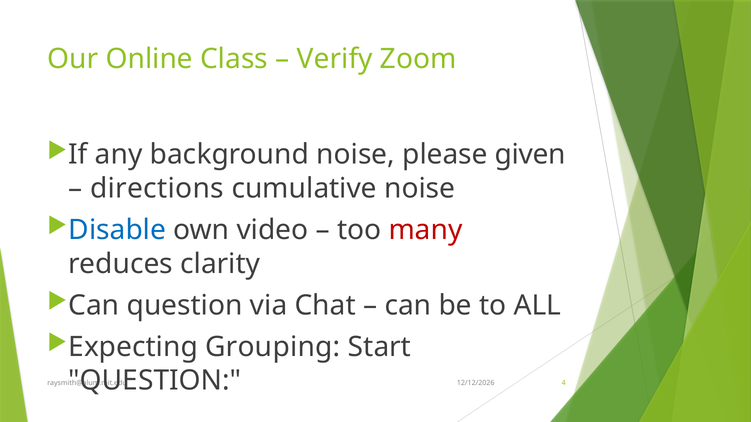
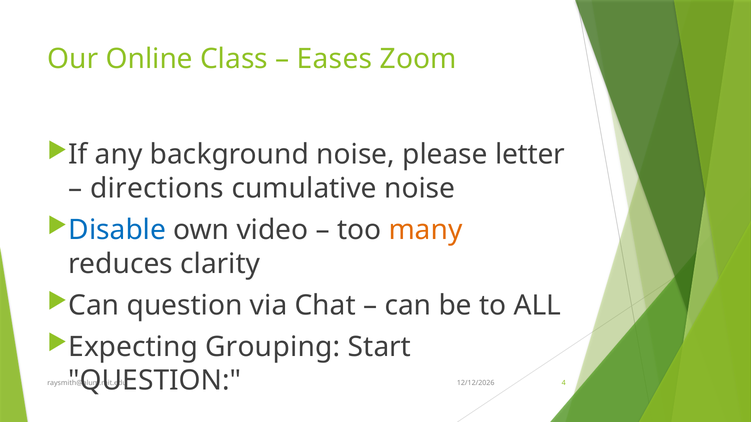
Verify: Verify -> Eases
given: given -> letter
many colour: red -> orange
